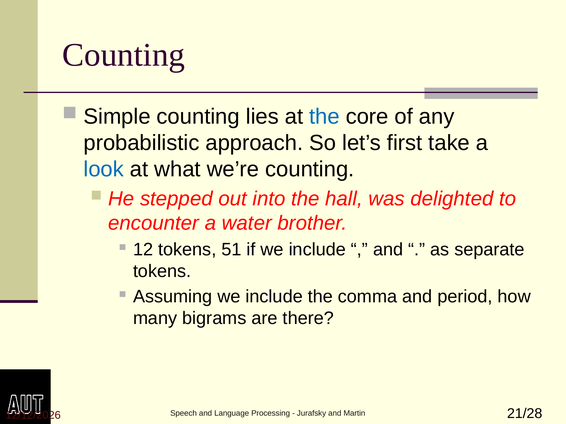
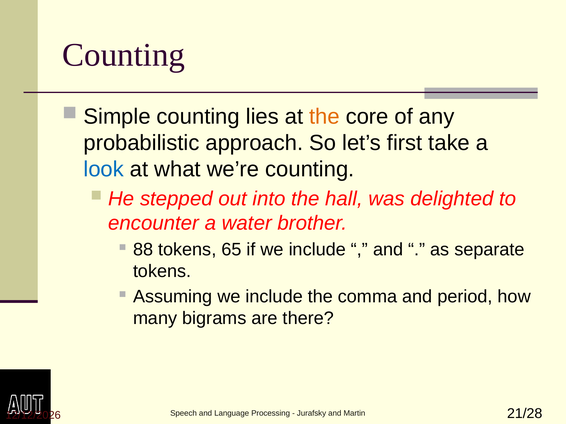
the at (324, 117) colour: blue -> orange
12: 12 -> 88
51: 51 -> 65
